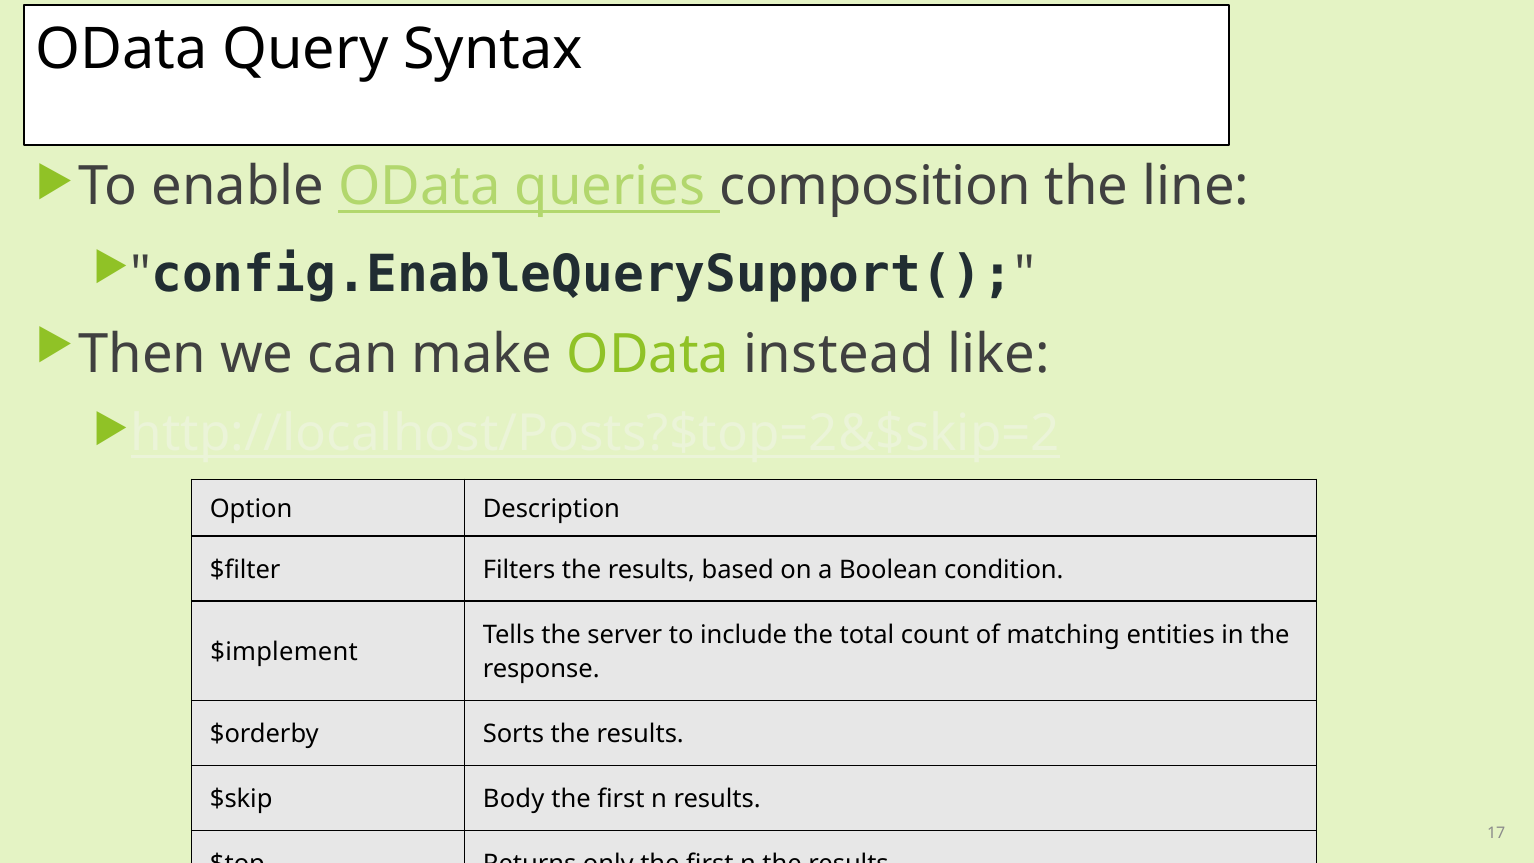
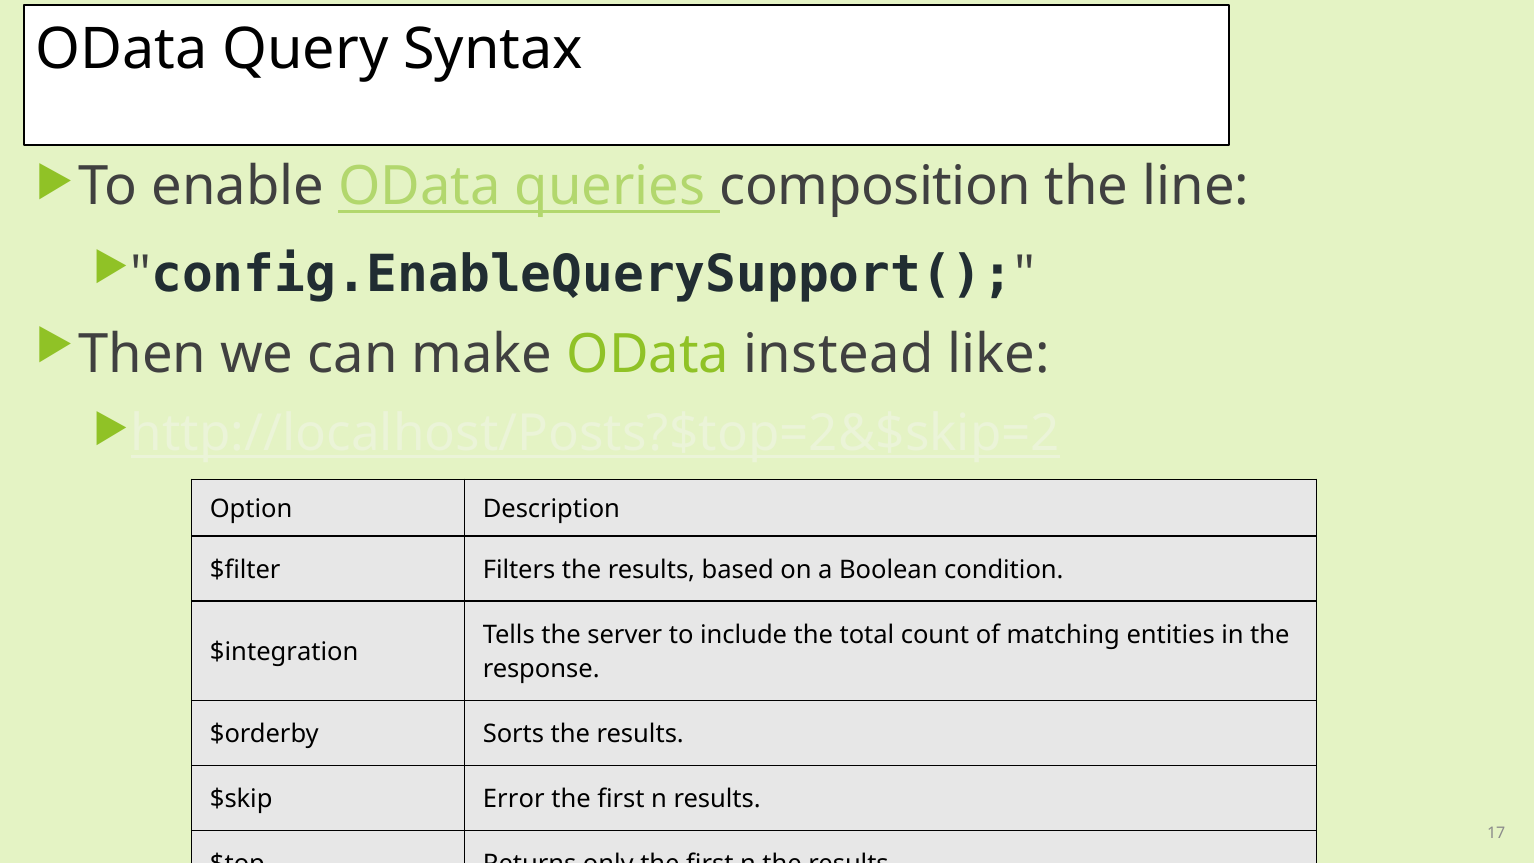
$implement: $implement -> $integration
Body: Body -> Error
